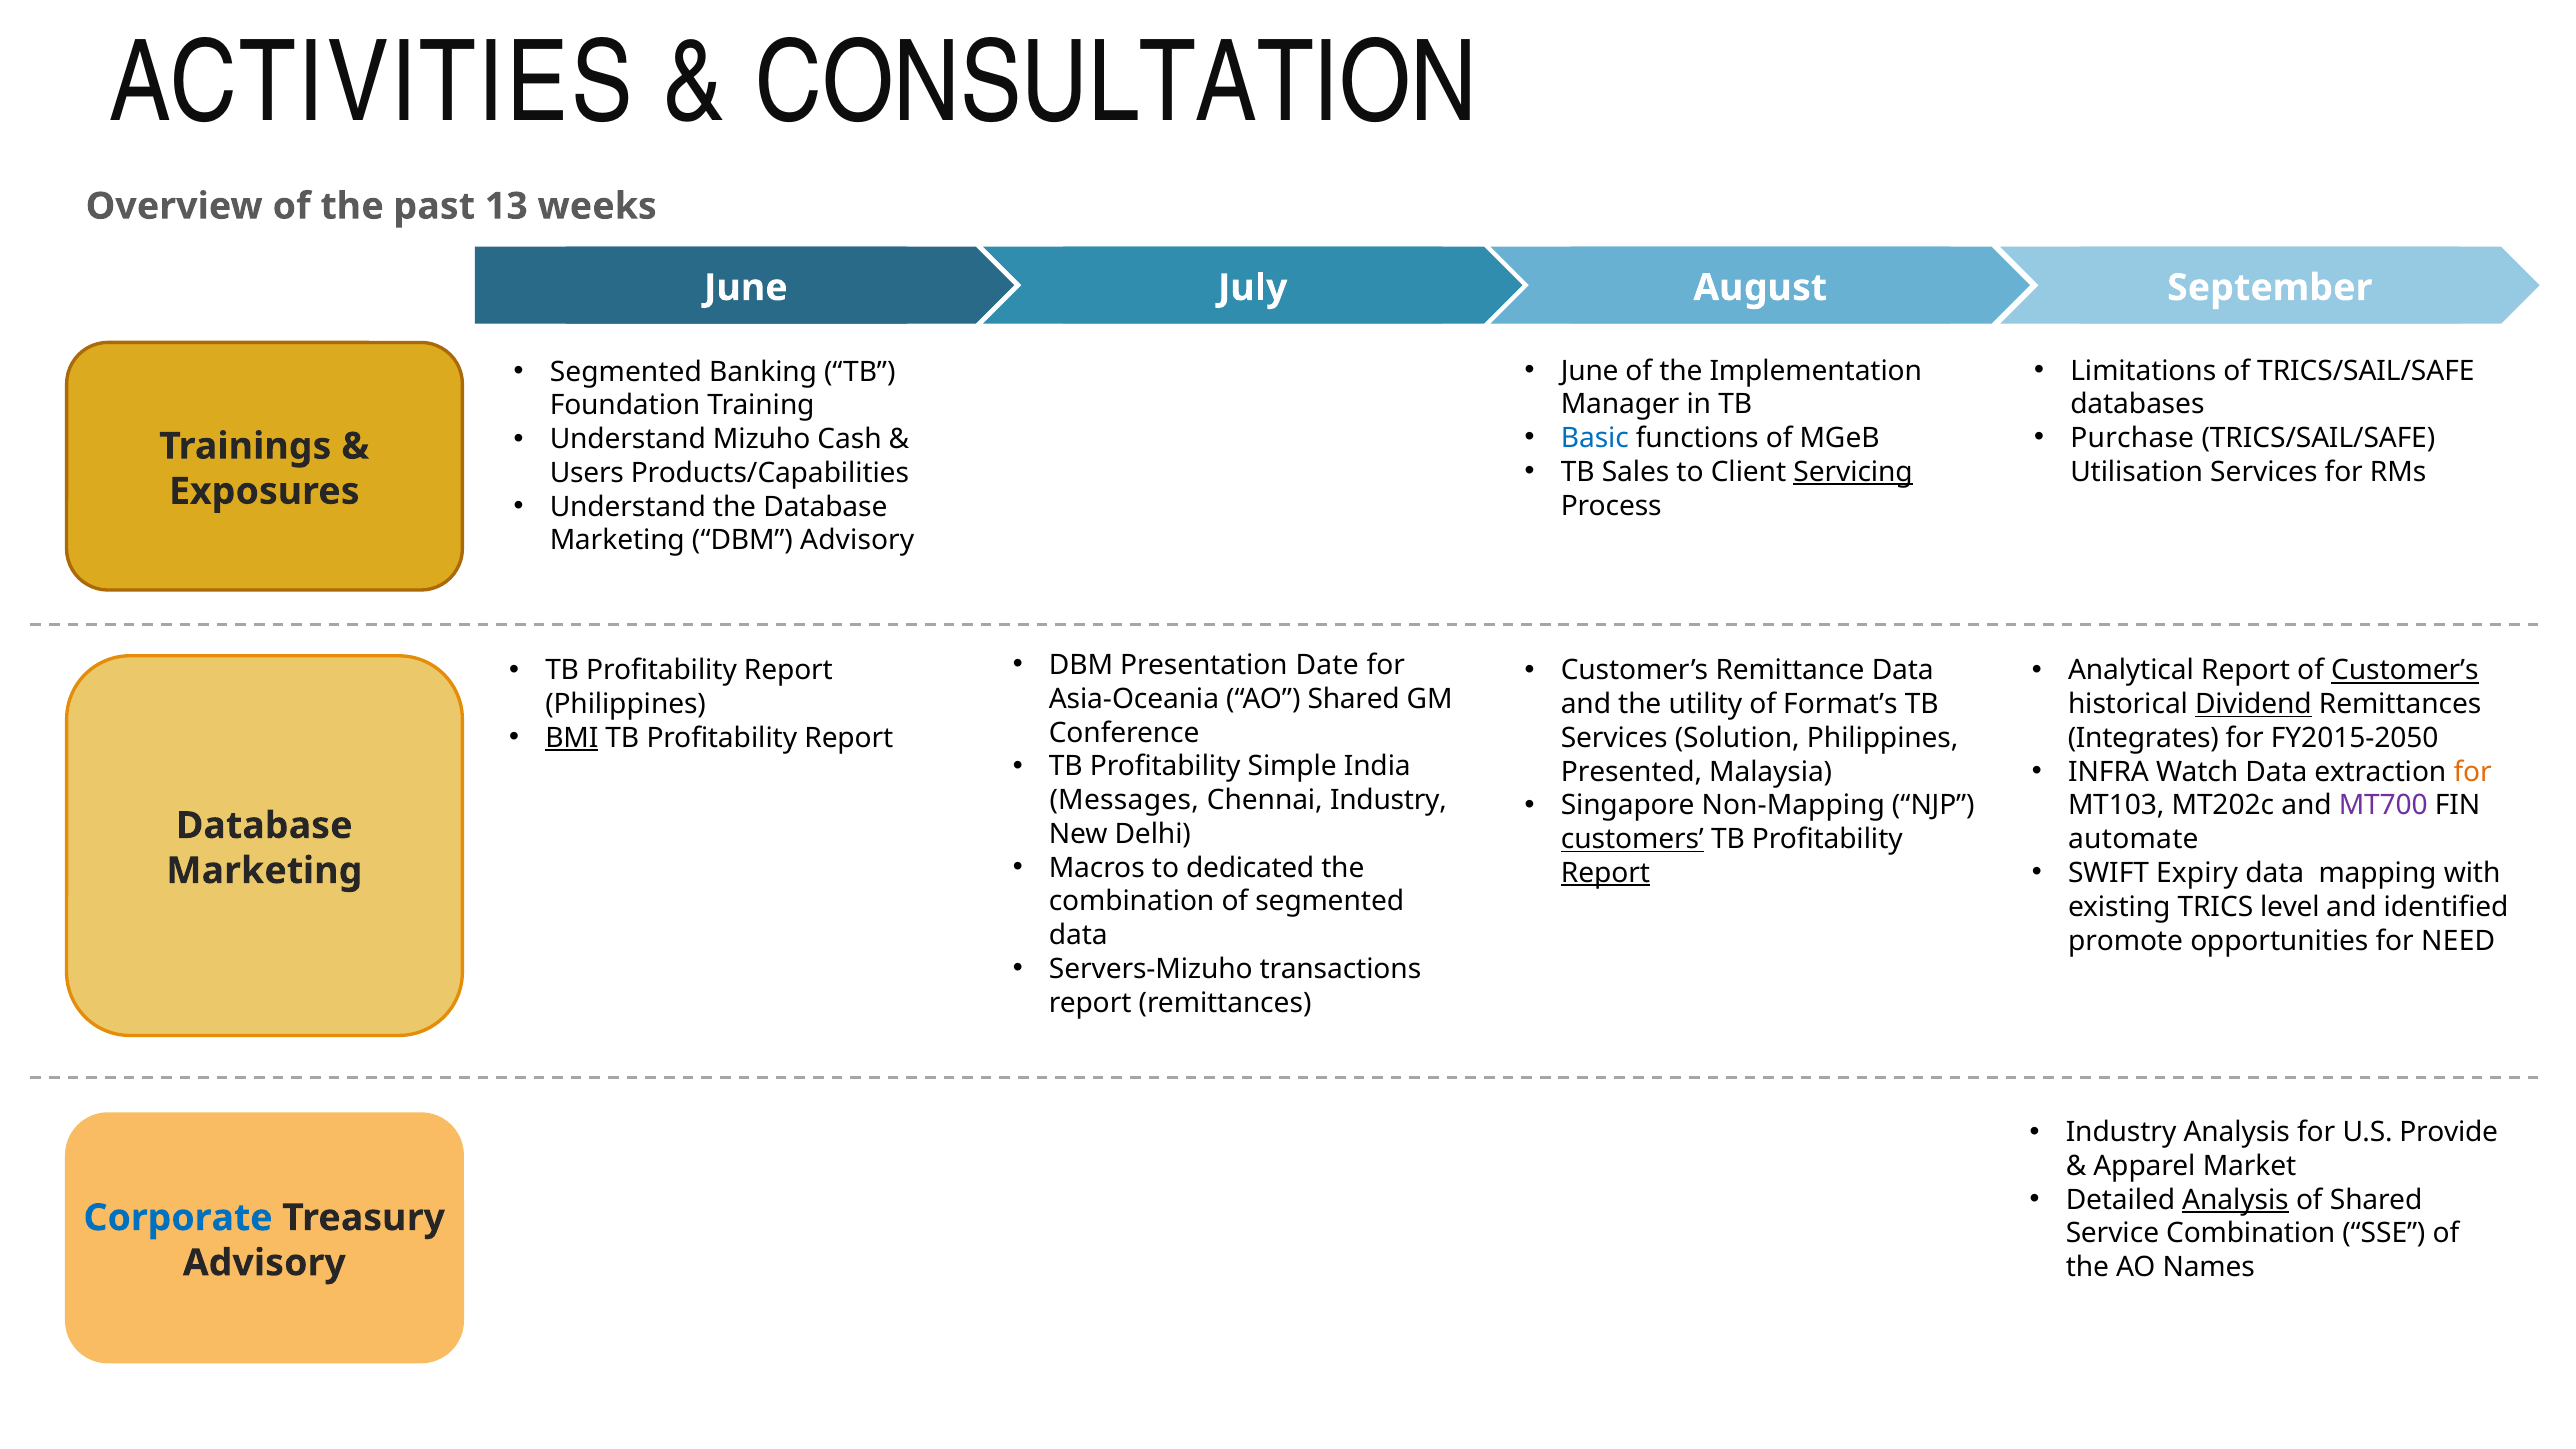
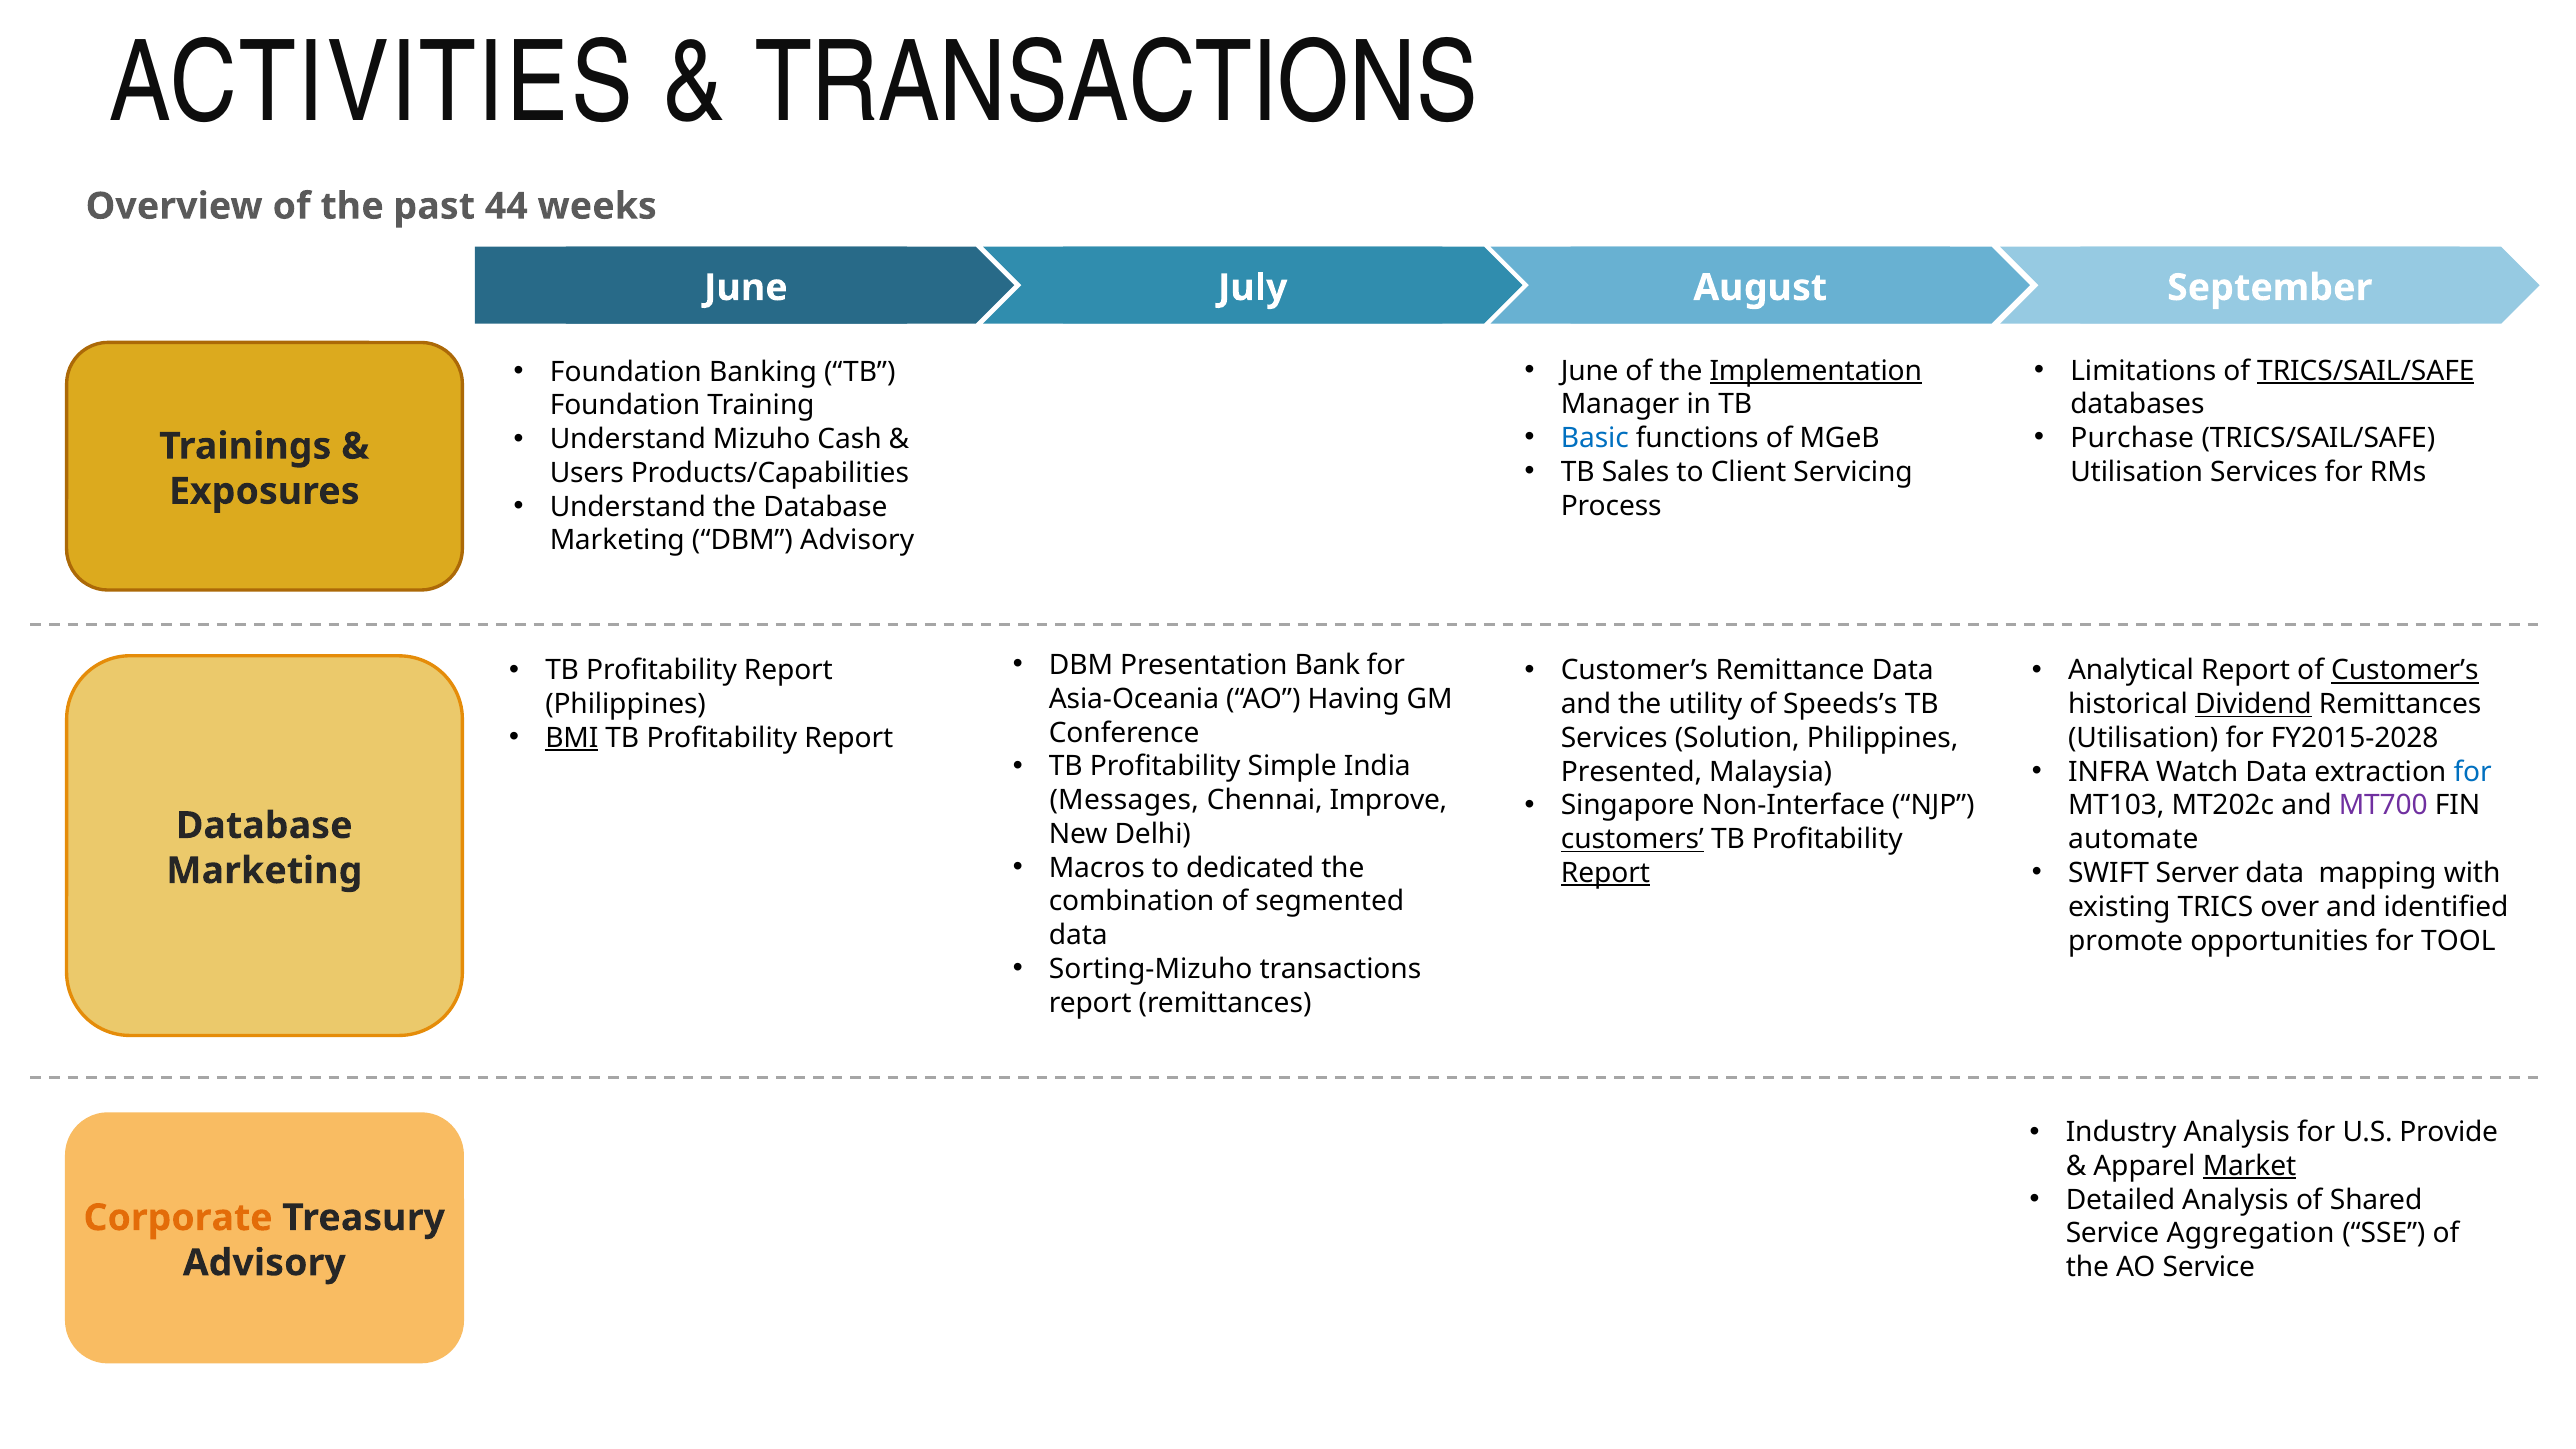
CONSULTATION at (1117, 83): CONSULTATION -> TRANSACTIONS
13: 13 -> 44
Implementation underline: none -> present
TRICS/SAIL/SAFE at (2366, 371) underline: none -> present
Segmented at (626, 372): Segmented -> Foundation
Servicing underline: present -> none
Date: Date -> Bank
AO Shared: Shared -> Having
Format’s: Format’s -> Speeds’s
Integrates at (2143, 738): Integrates -> Utilisation
FY2015-2050: FY2015-2050 -> FY2015-2028
for at (2473, 772) colour: orange -> blue
Non-Mapping: Non-Mapping -> Non-Interface
Chennai Industry: Industry -> Improve
Expiry: Expiry -> Server
level: level -> over
NEED: NEED -> TOOL
Servers-Mizuho: Servers-Mizuho -> Sorting-Mizuho
Market underline: none -> present
Analysis at (2235, 1200) underline: present -> none
Corporate colour: blue -> orange
Service Combination: Combination -> Aggregation
AO Names: Names -> Service
